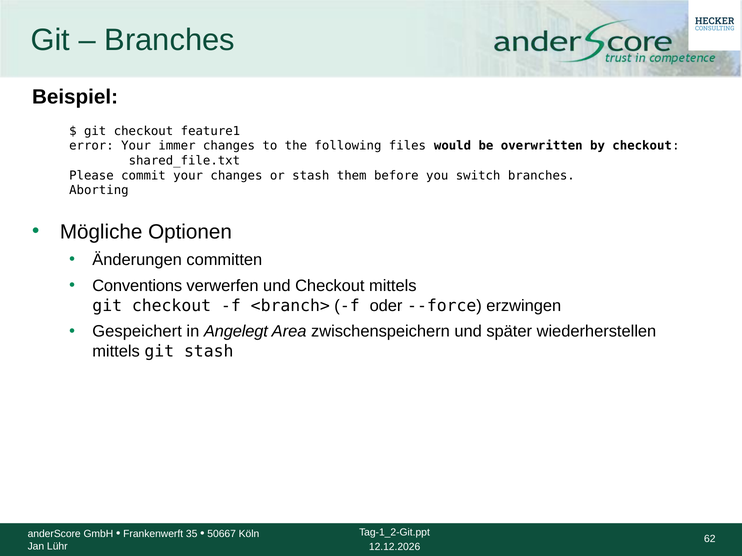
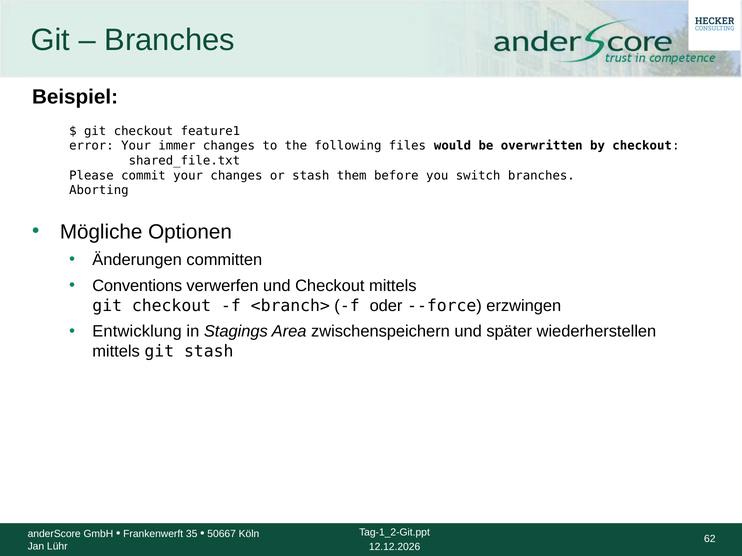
Gespeichert: Gespeichert -> Entwicklung
Angelegt: Angelegt -> Stagings
